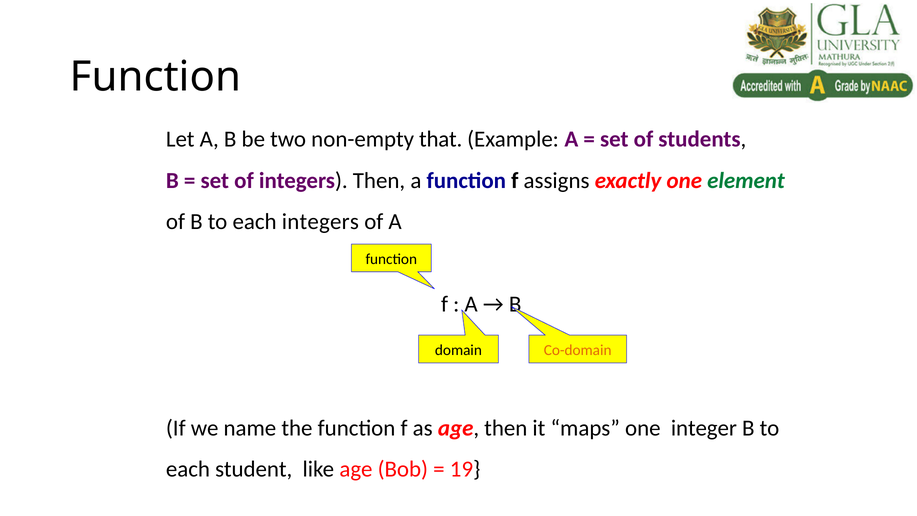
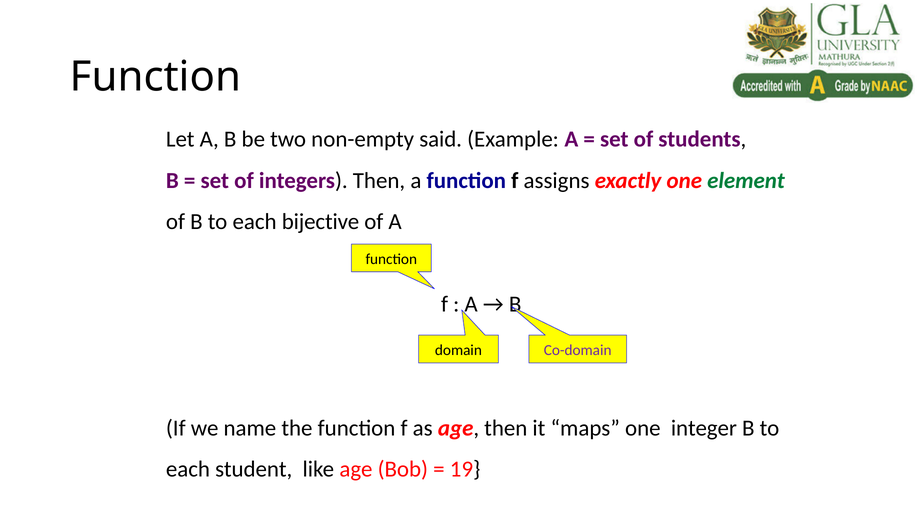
that: that -> said
each integers: integers -> bijective
Co-domain colour: orange -> purple
